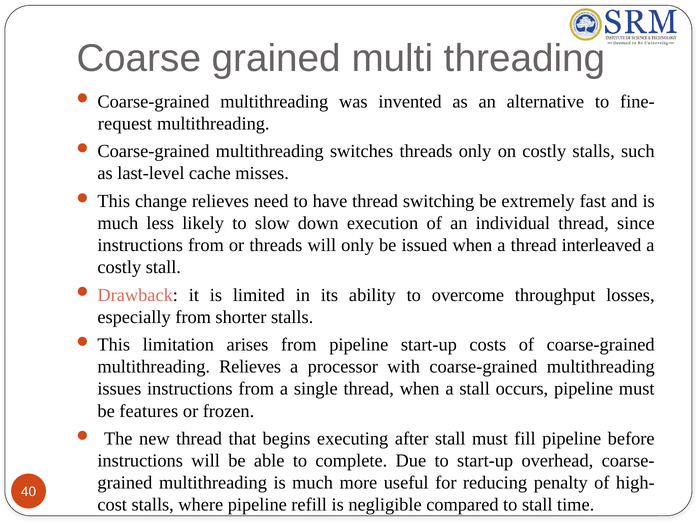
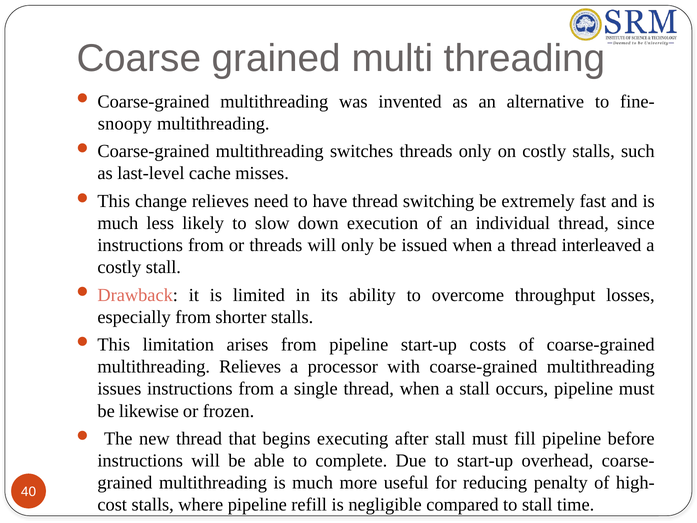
request: request -> snoopy
features: features -> likewise
